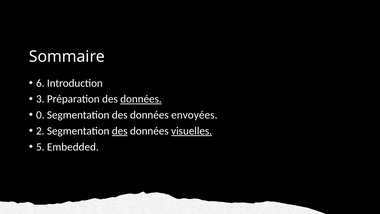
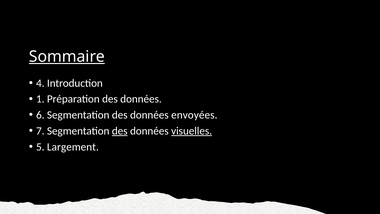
Sommaire underline: none -> present
6: 6 -> 4
3: 3 -> 1
données at (141, 99) underline: present -> none
0: 0 -> 6
2: 2 -> 7
Embedded: Embedded -> Largement
